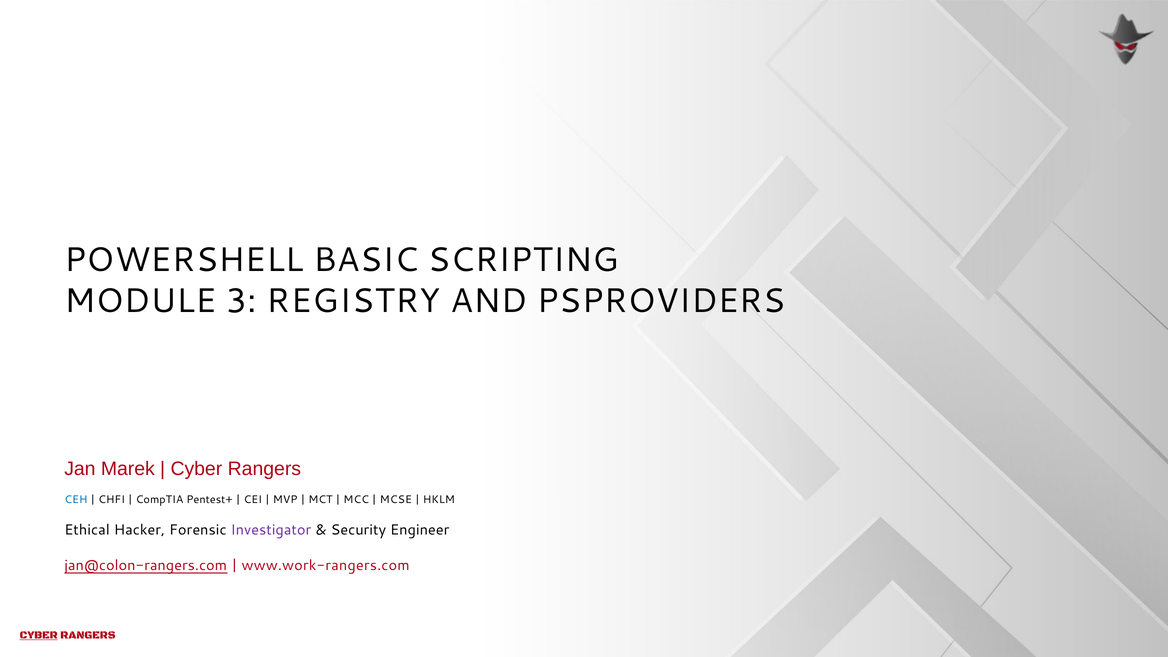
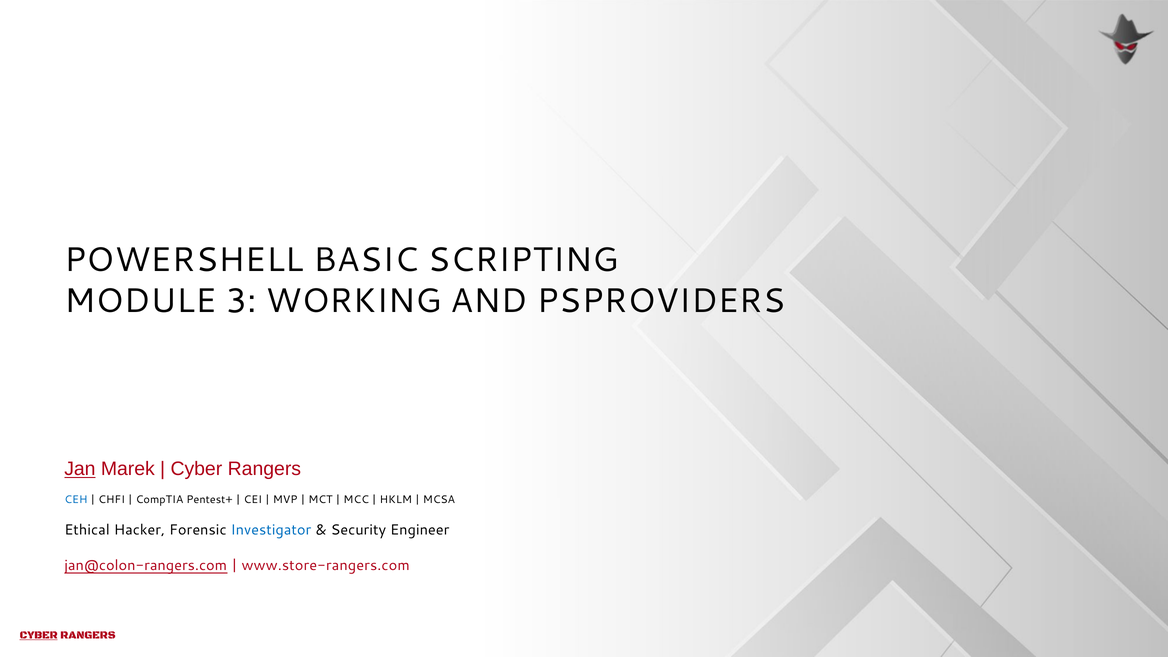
REGISTRY: REGISTRY -> WORKING
Jan underline: none -> present
MCSE: MCSE -> HKLM
HKLM: HKLM -> MCSA
Investigator colour: purple -> blue
www.work-rangers.com: www.work-rangers.com -> www.store-rangers.com
